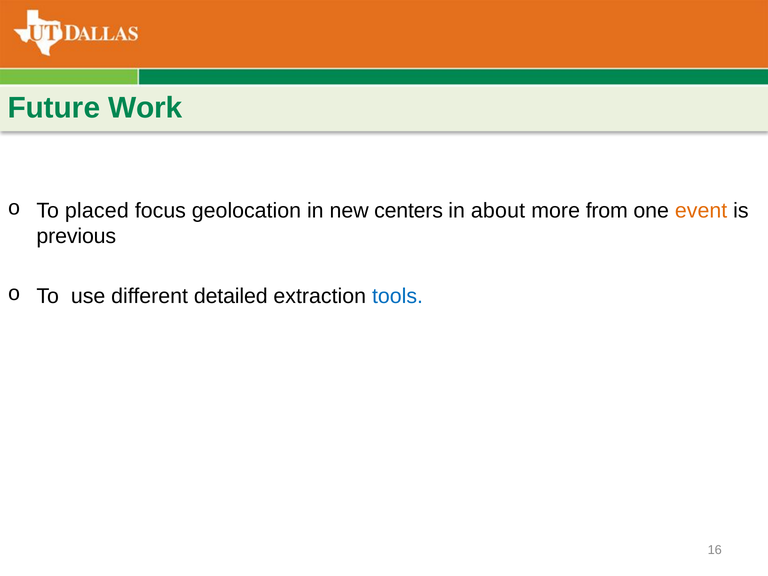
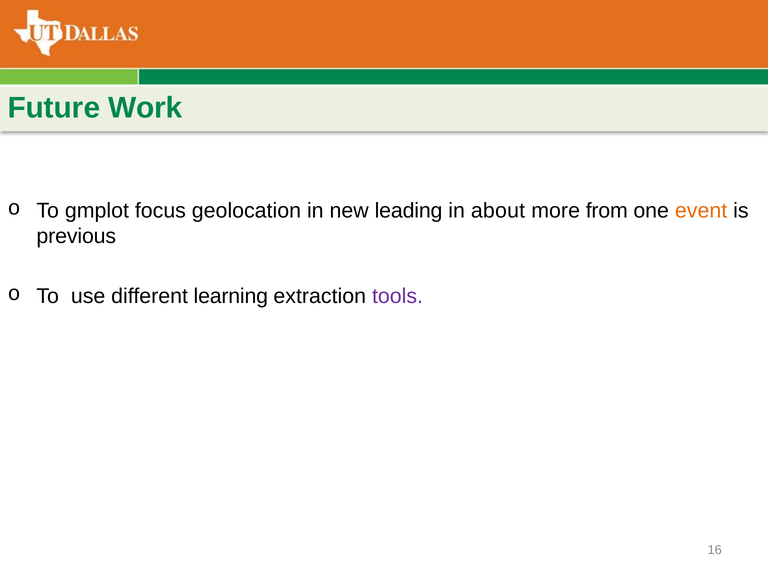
placed: placed -> gmplot
centers: centers -> leading
detailed: detailed -> learning
tools colour: blue -> purple
